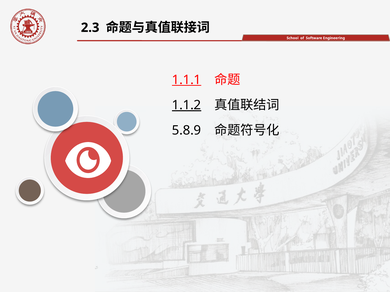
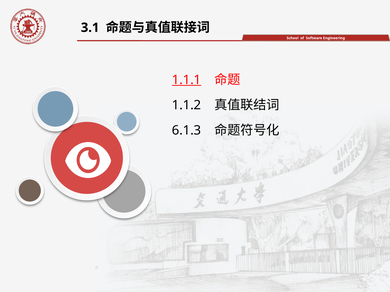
2.3: 2.3 -> 3.1
1.1.2 underline: present -> none
5.8.9: 5.8.9 -> 6.1.3
